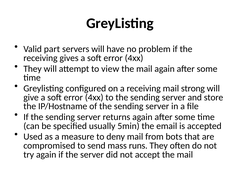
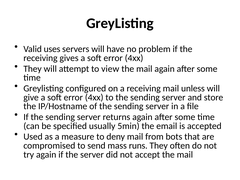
part: part -> uses
strong: strong -> unless
